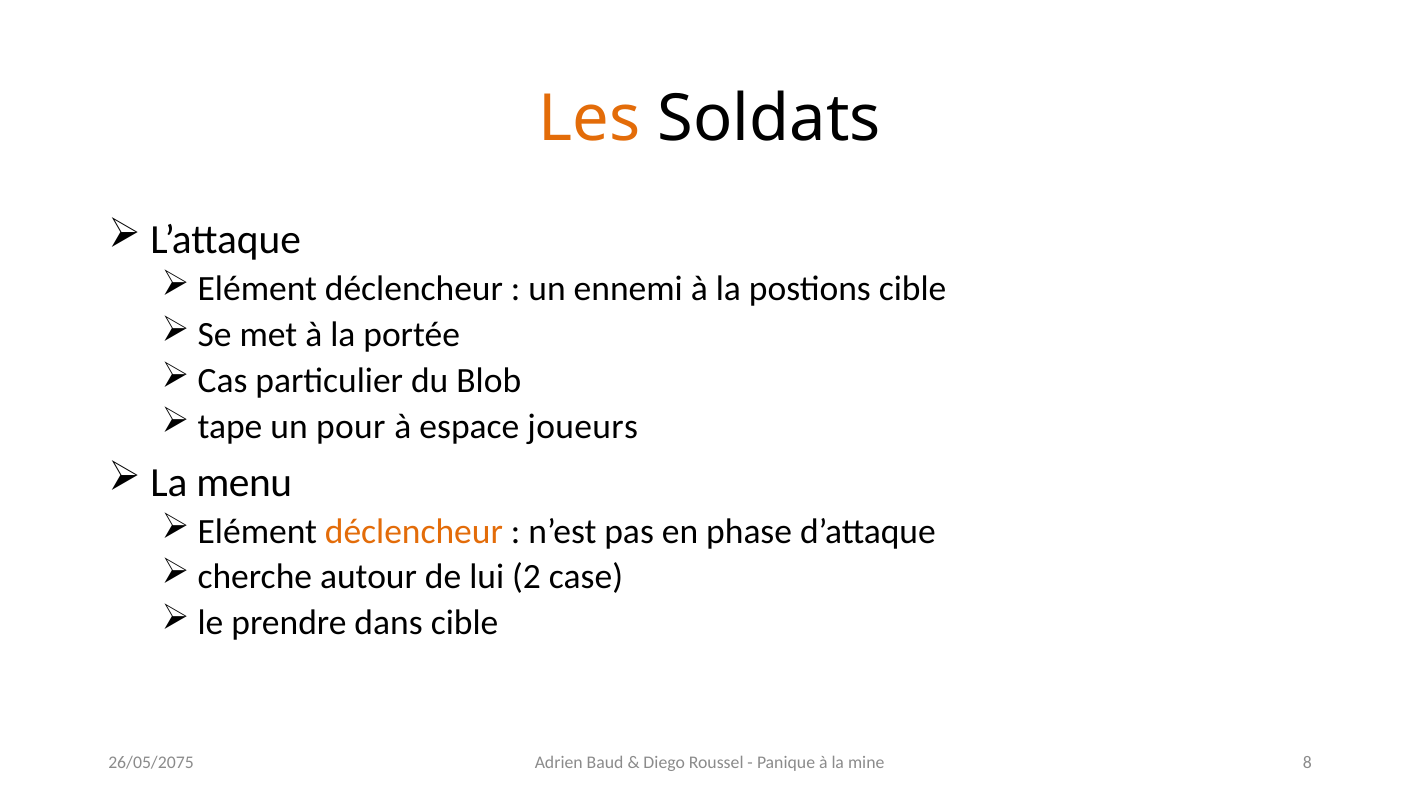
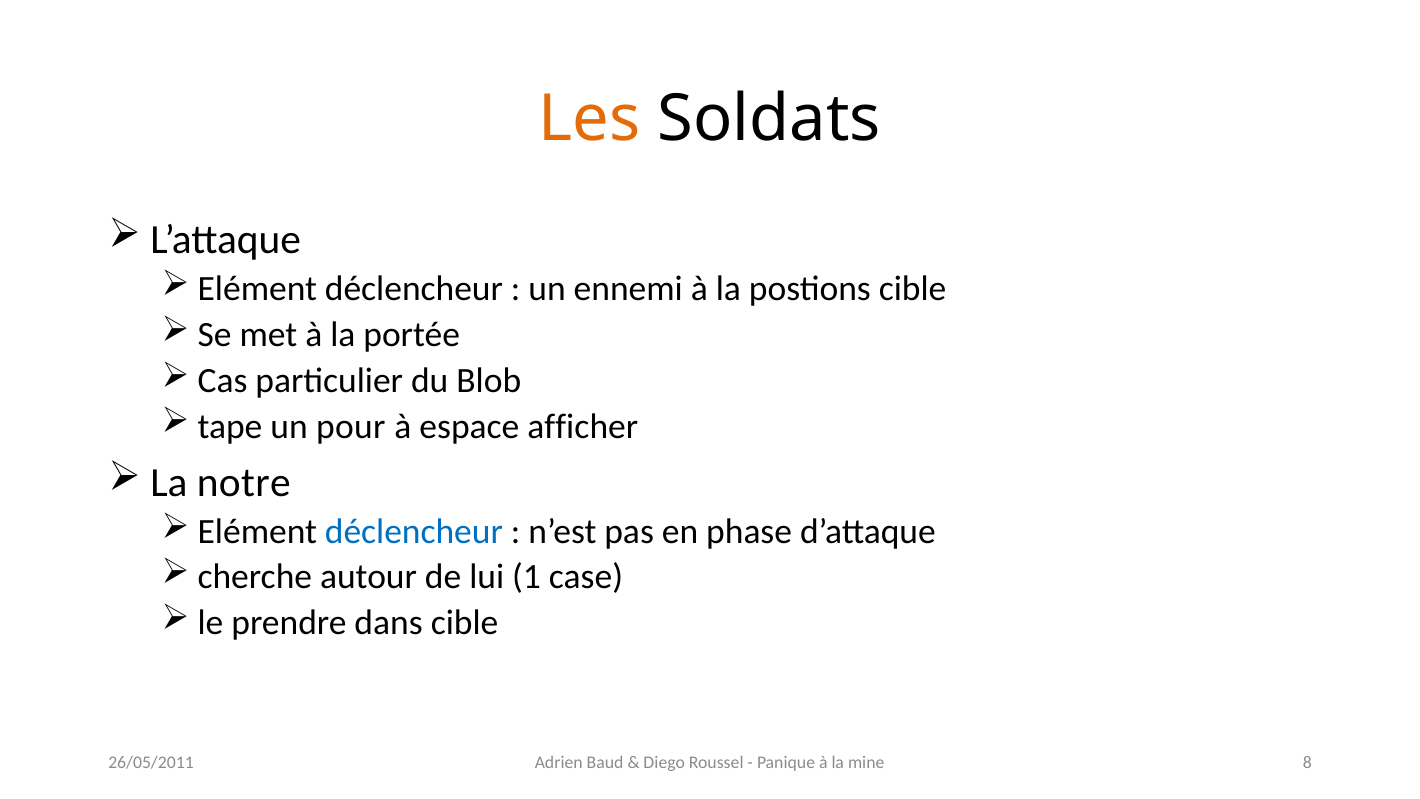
joueurs: joueurs -> afficher
menu: menu -> notre
déclencheur at (414, 531) colour: orange -> blue
2: 2 -> 1
26/05/2075: 26/05/2075 -> 26/05/2011
